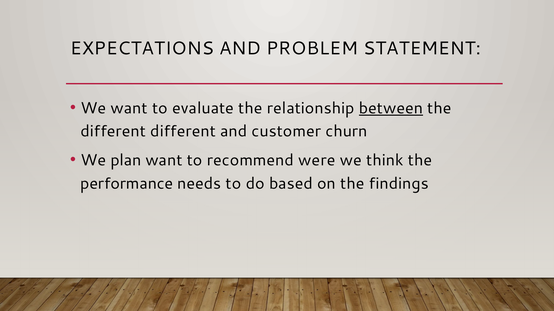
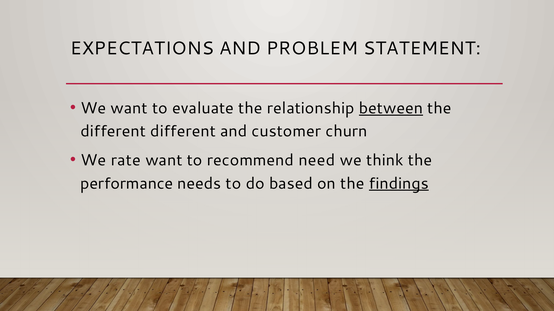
plan: plan -> rate
were: were -> need
findings underline: none -> present
